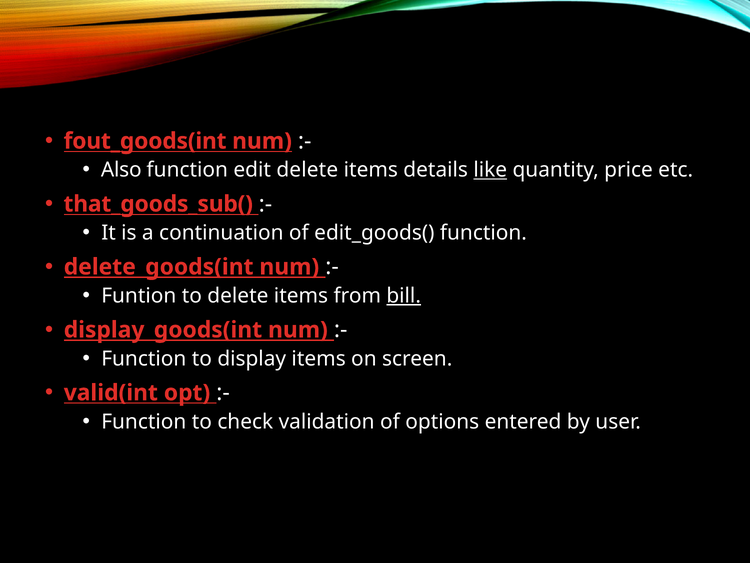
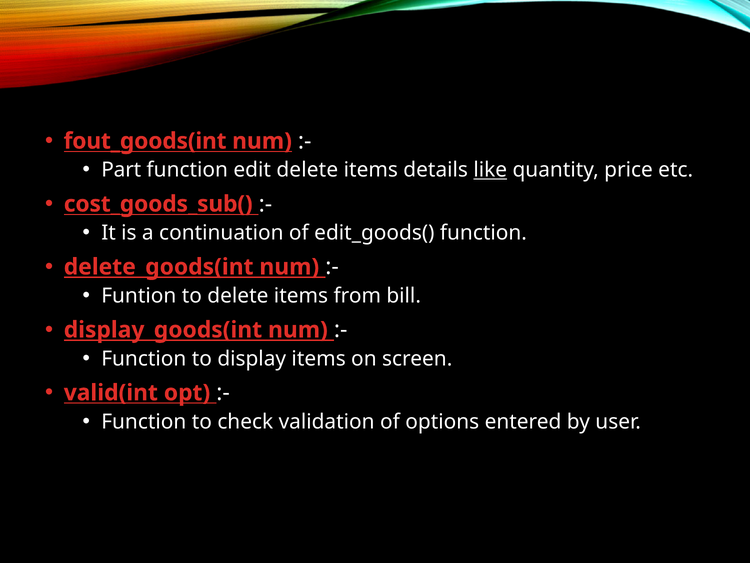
Also: Also -> Part
that_goods_sub(: that_goods_sub( -> cost_goods_sub(
bill underline: present -> none
